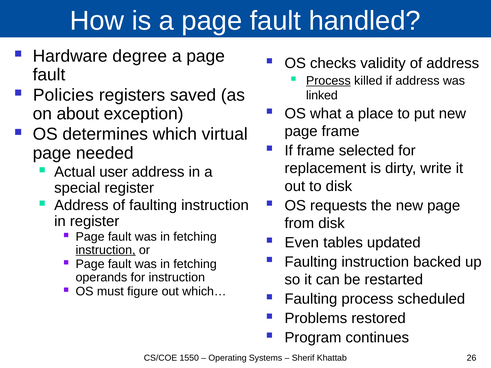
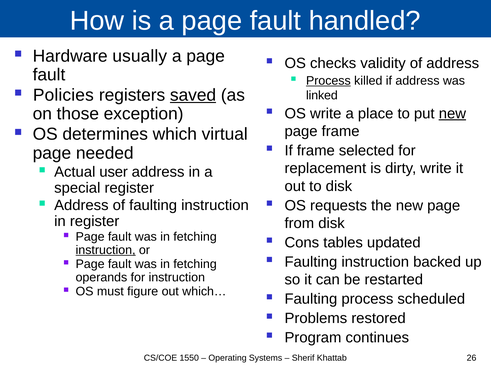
degree: degree -> usually
saved underline: none -> present
about: about -> those
OS what: what -> write
new at (452, 114) underline: none -> present
Even: Even -> Cons
